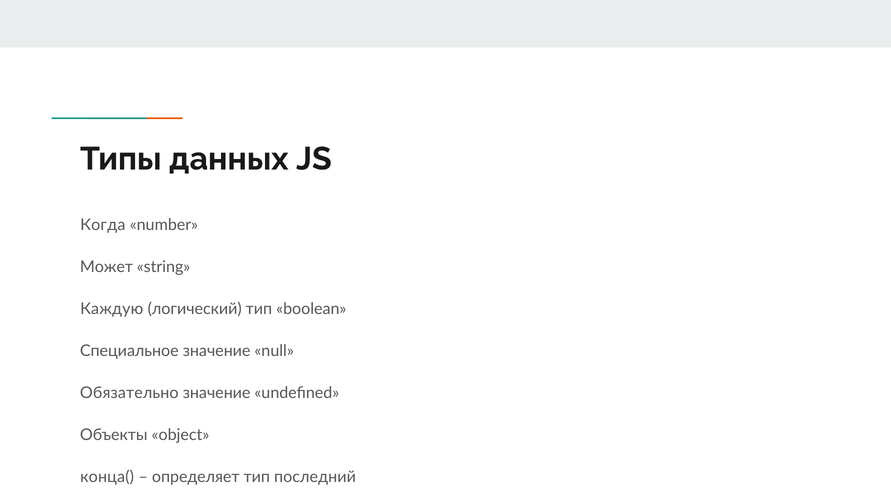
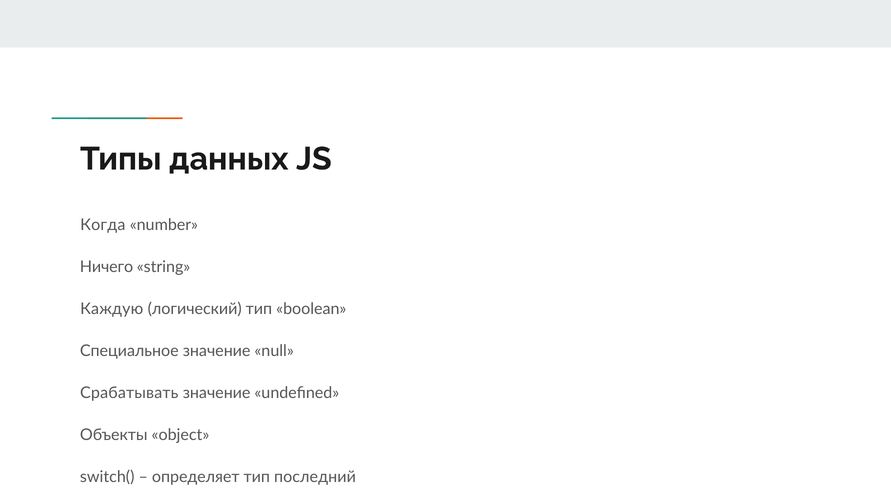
Может: Может -> Ничего
Обязательно: Обязательно -> Срабатывать
конца(: конца( -> switch(
